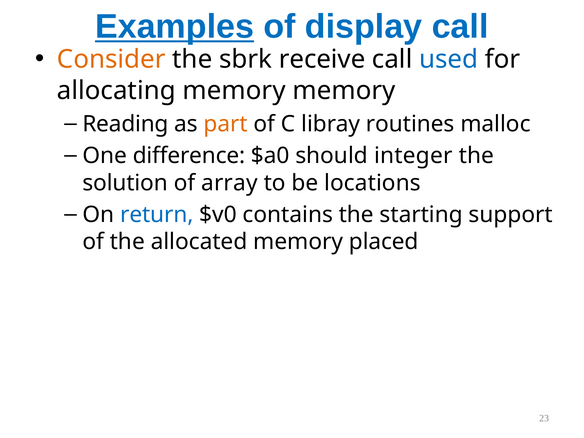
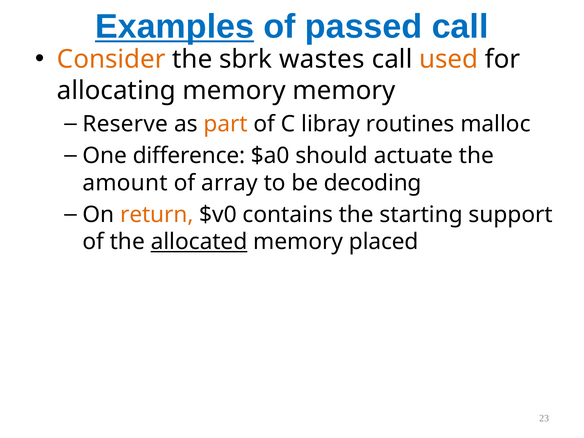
display: display -> passed
receive: receive -> wastes
used colour: blue -> orange
Reading: Reading -> Reserve
integer: integer -> actuate
solution: solution -> amount
locations: locations -> decoding
return colour: blue -> orange
allocated underline: none -> present
